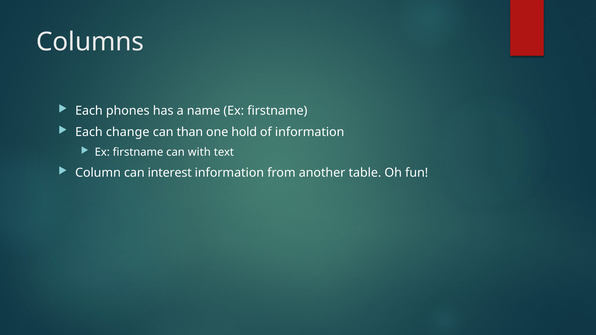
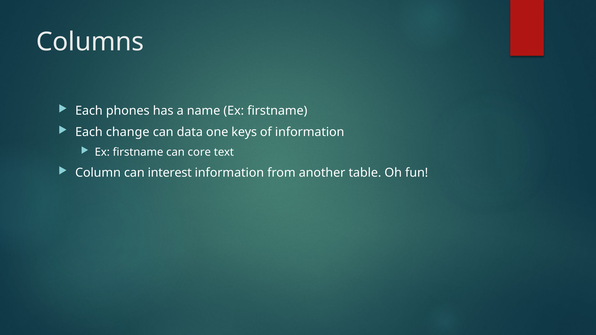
than: than -> data
hold: hold -> keys
with: with -> core
